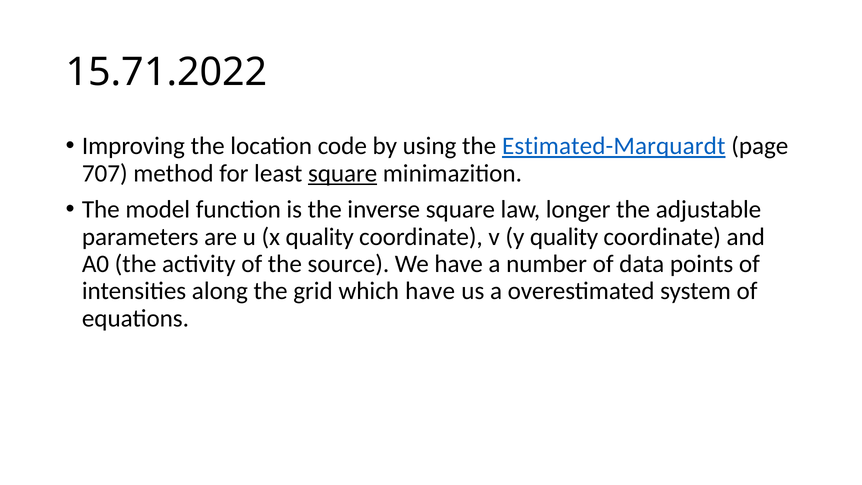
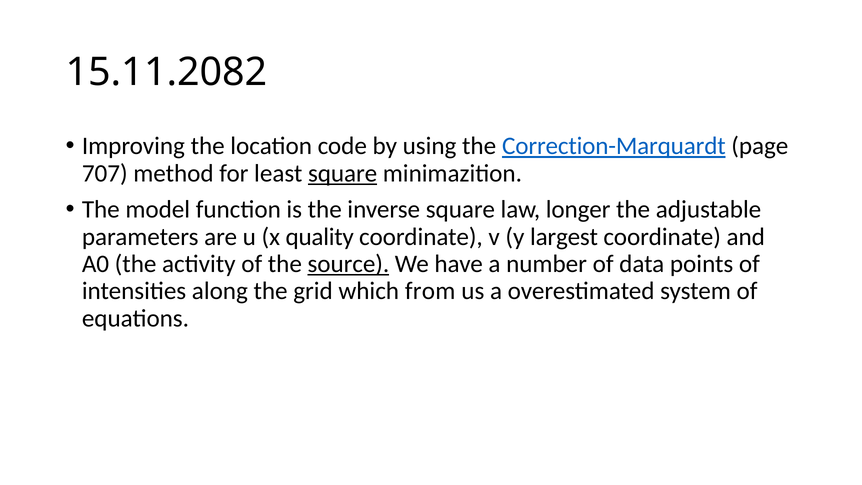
15.71.2022: 15.71.2022 -> 15.11.2082
Estimated-Marquardt: Estimated-Marquardt -> Correction-Marquardt
y quality: quality -> largest
source underline: none -> present
which have: have -> from
